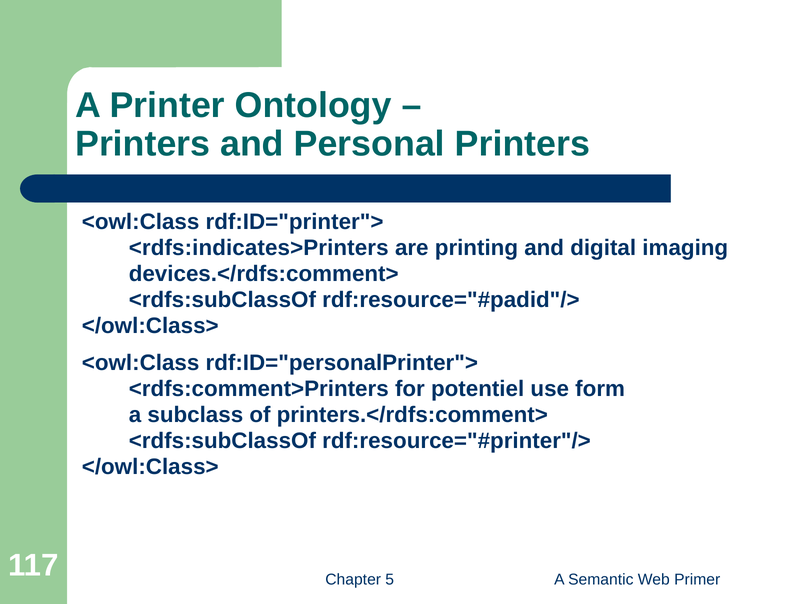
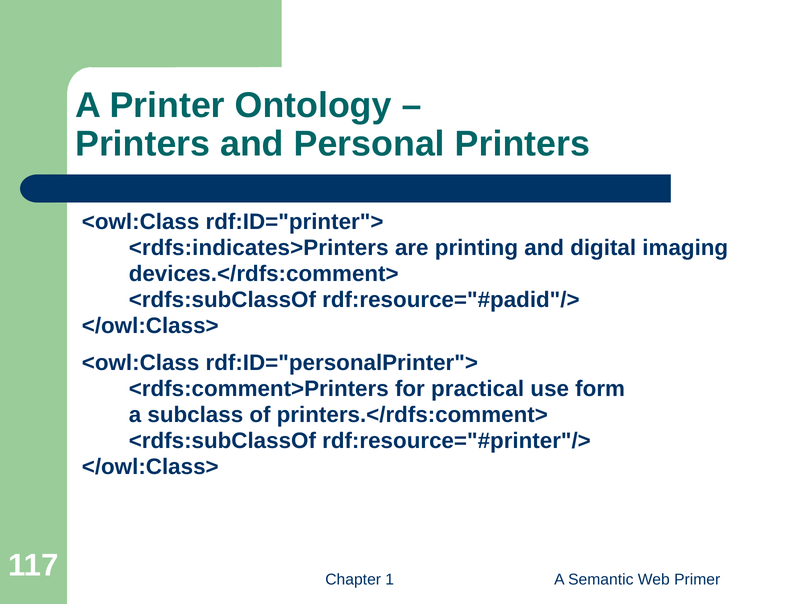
potentiel: potentiel -> practical
5: 5 -> 1
